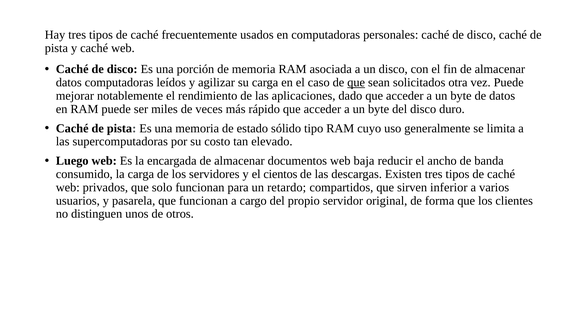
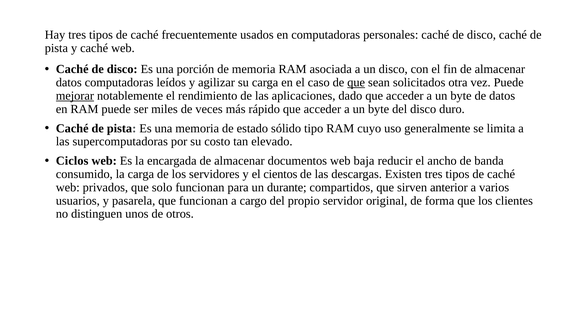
mejorar underline: none -> present
Luego: Luego -> Ciclos
retardo: retardo -> durante
inferior: inferior -> anterior
